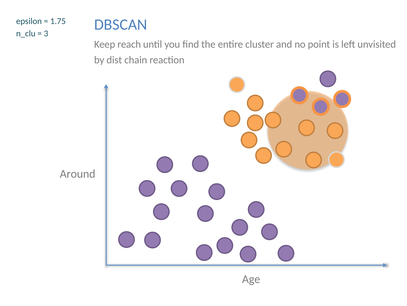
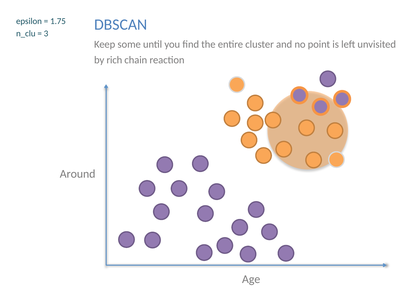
reach: reach -> some
dist: dist -> rich
